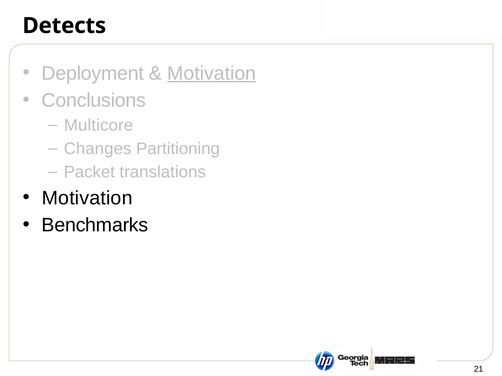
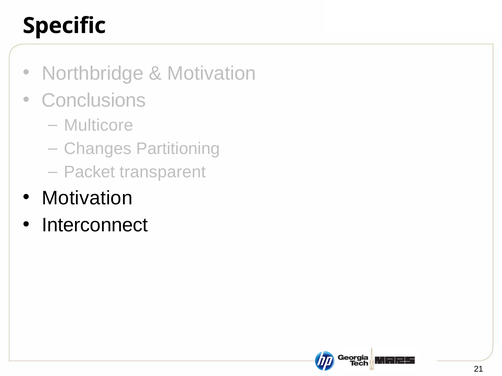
Detects: Detects -> Specific
Deployment: Deployment -> Northbridge
Motivation at (212, 73) underline: present -> none
translations: translations -> transparent
Benchmarks: Benchmarks -> Interconnect
